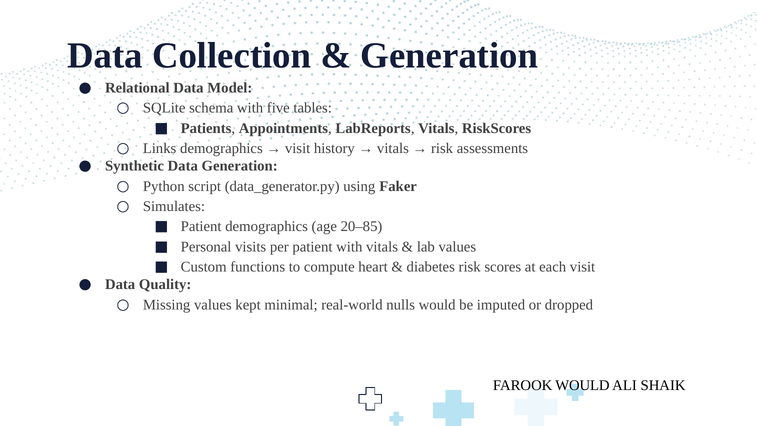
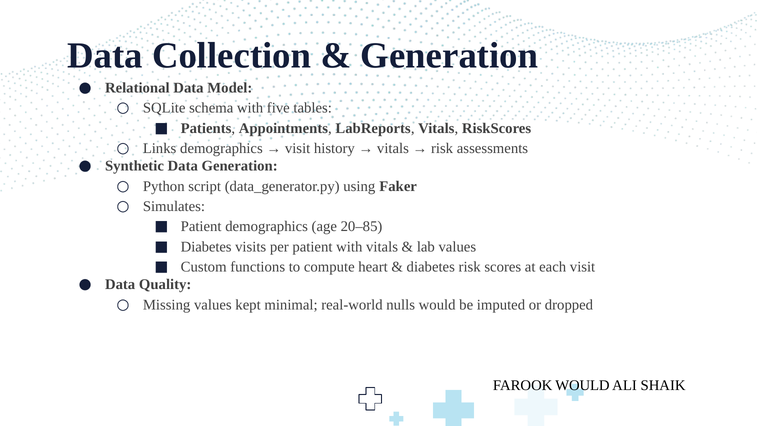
Personal at (206, 247): Personal -> Diabetes
